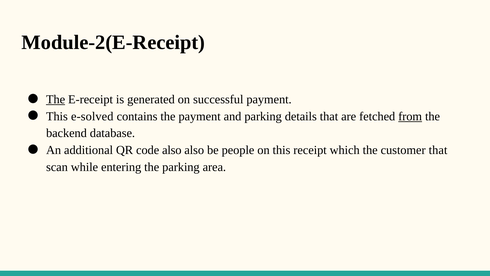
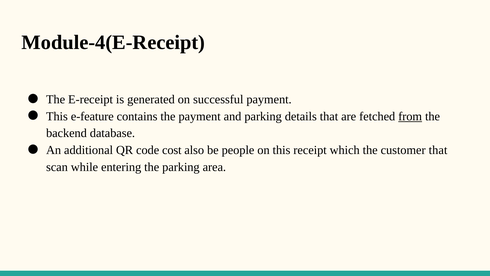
Module-2(E-Receipt: Module-2(E-Receipt -> Module-4(E-Receipt
The at (56, 99) underline: present -> none
e-solved: e-solved -> e-feature
code also: also -> cost
